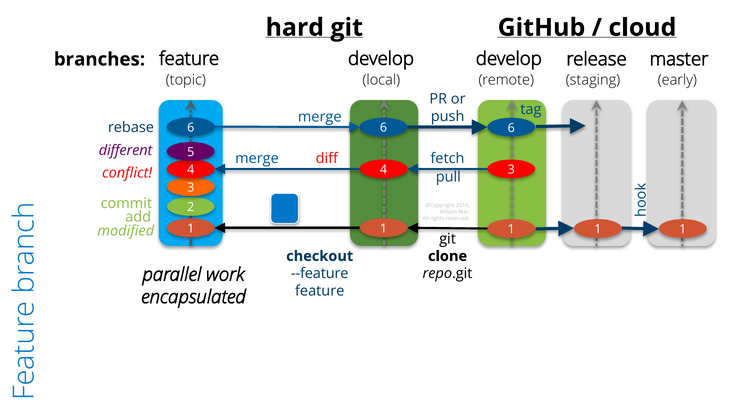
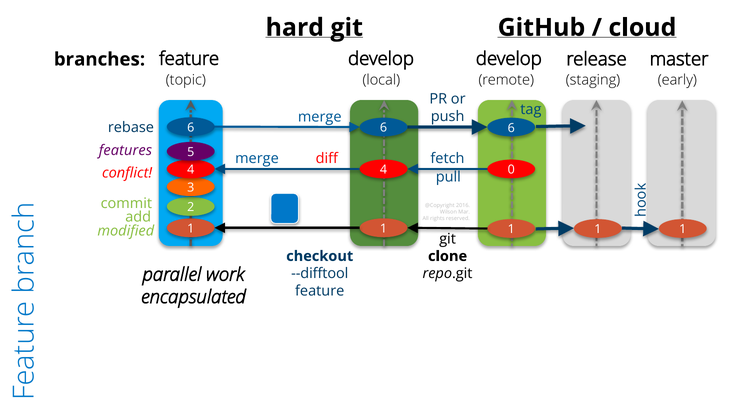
different: different -> features
4 3: 3 -> 0
--feature: --feature -> --difftool
